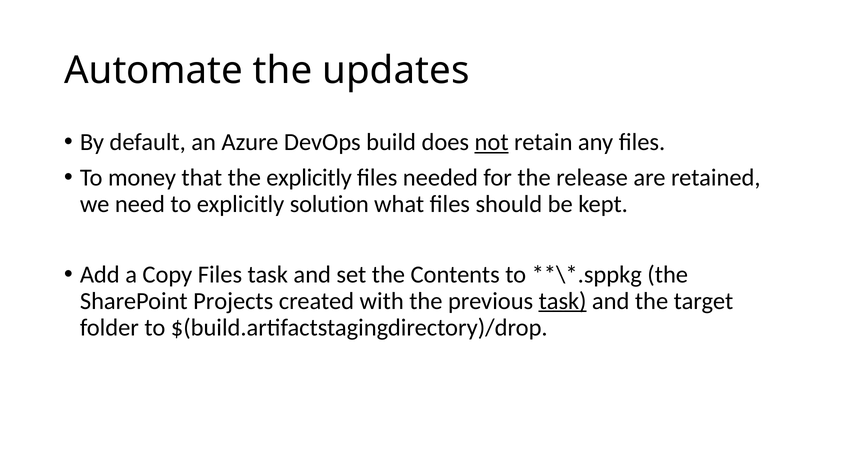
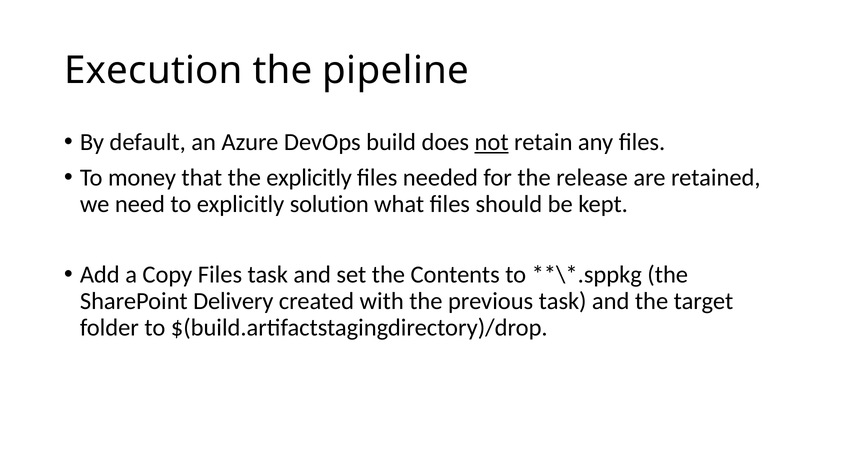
Automate: Automate -> Execution
updates: updates -> pipeline
Projects: Projects -> Delivery
task at (563, 301) underline: present -> none
